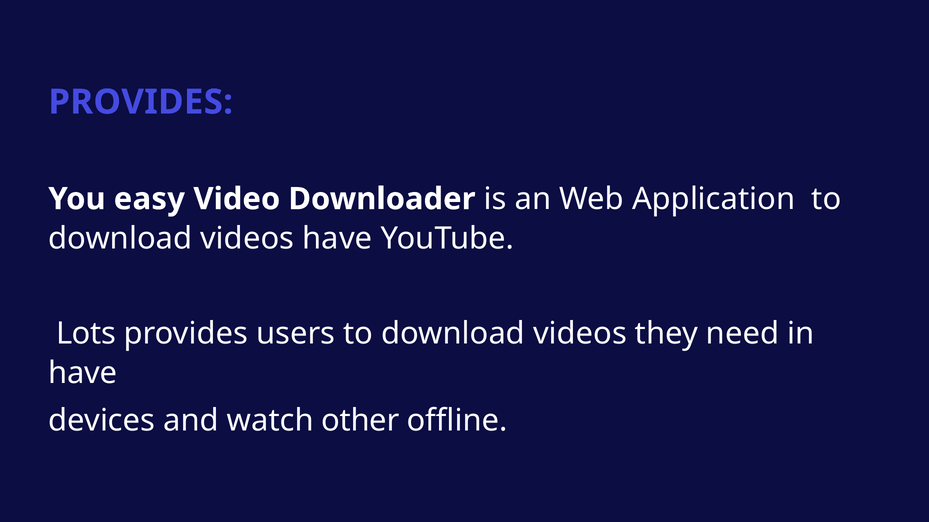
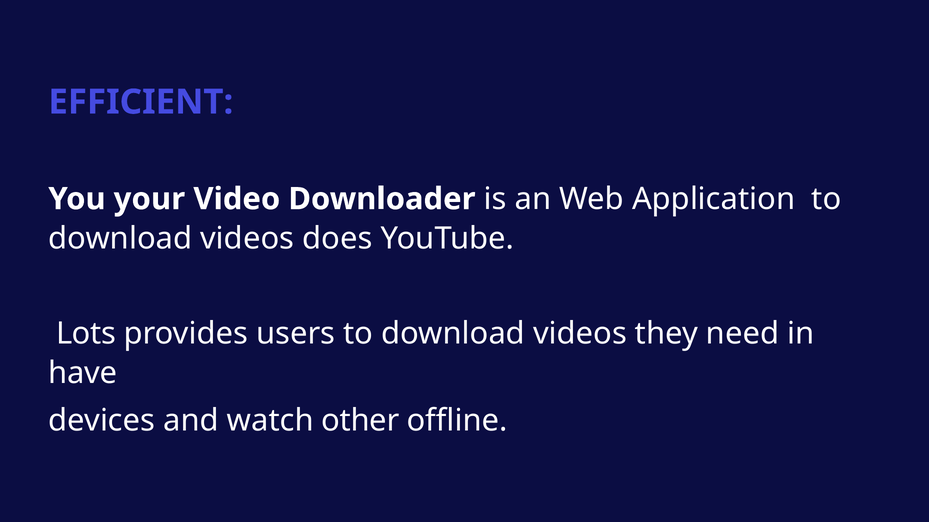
PROVIDES at (141, 102): PROVIDES -> EFFICIENT
easy: easy -> your
videos have: have -> does
